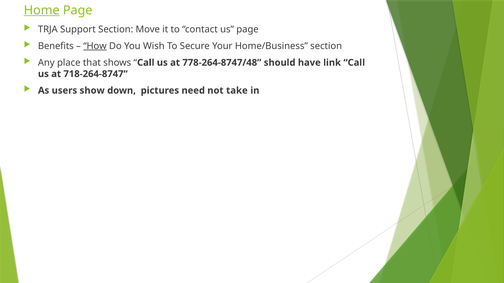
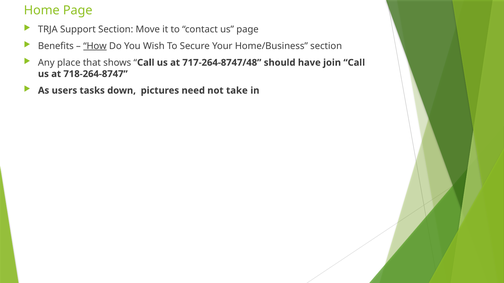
Home underline: present -> none
778-264-8747/48: 778-264-8747/48 -> 717-264-8747/48
link: link -> join
show: show -> tasks
